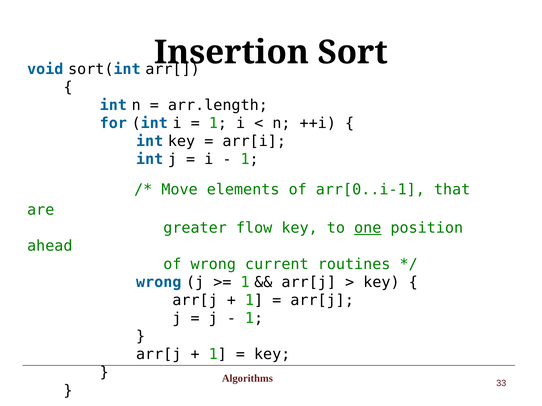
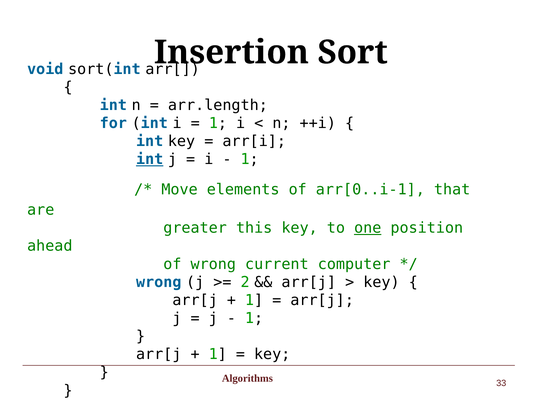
int at (150, 160) underline: none -> present
flow: flow -> this
routines: routines -> computer
1 at (245, 282): 1 -> 2
